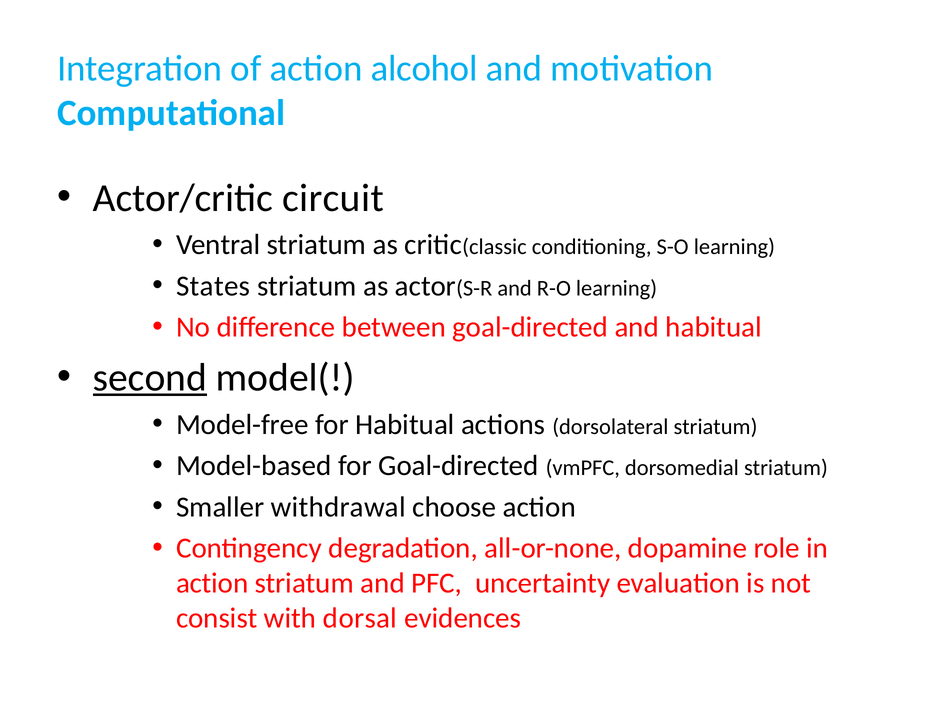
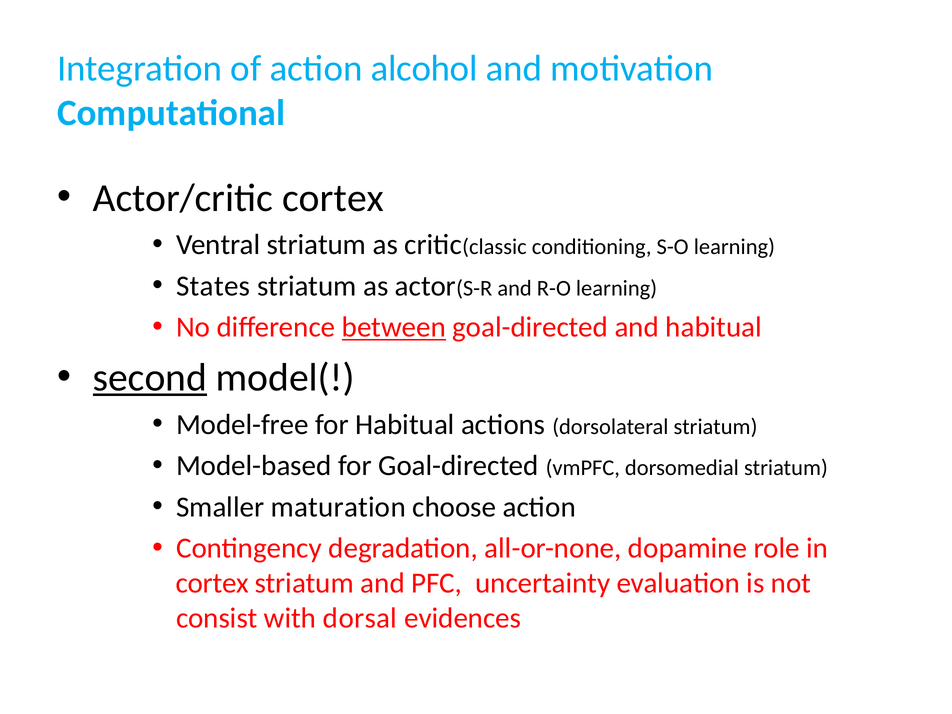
Actor/critic circuit: circuit -> cortex
between underline: none -> present
withdrawal: withdrawal -> maturation
action at (212, 583): action -> cortex
